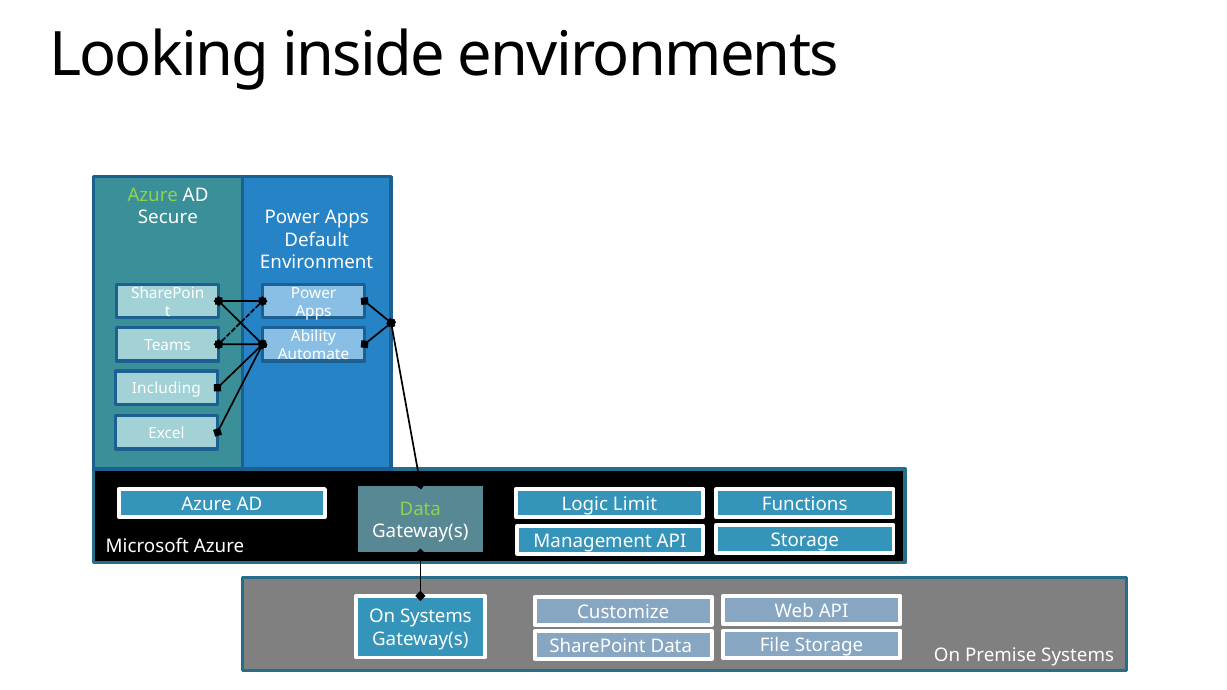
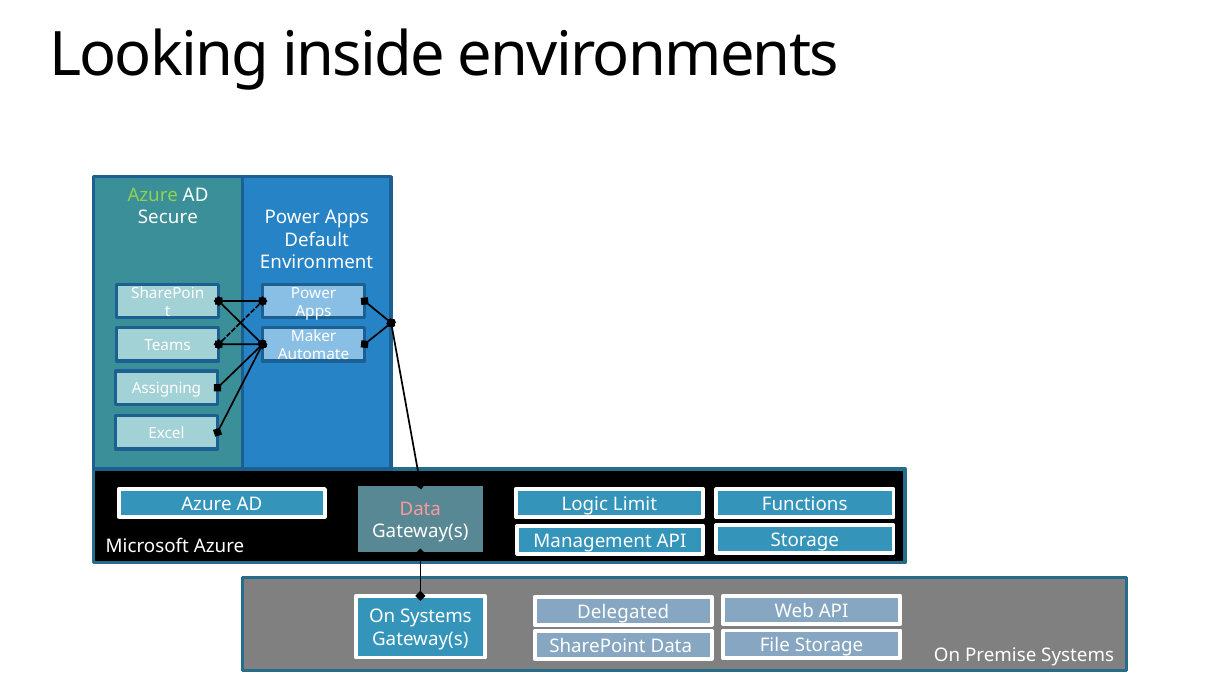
Ability: Ability -> Maker
Including: Including -> Assigning
Data at (420, 509) colour: light green -> pink
Customize: Customize -> Delegated
